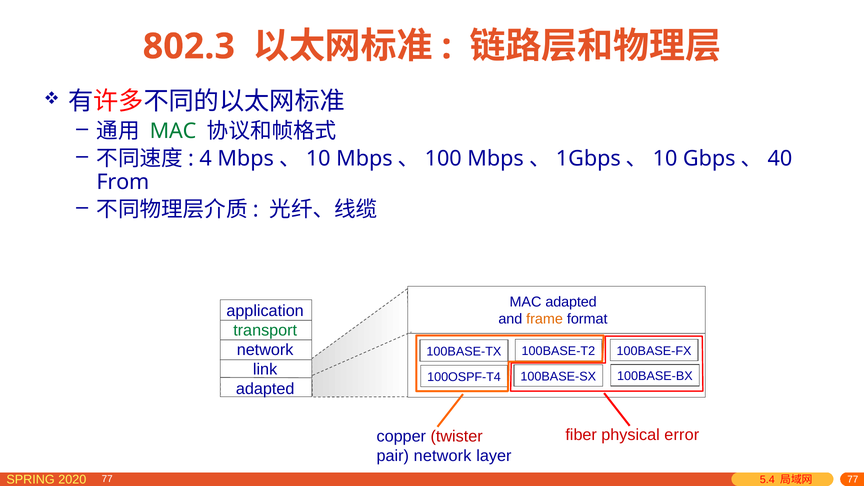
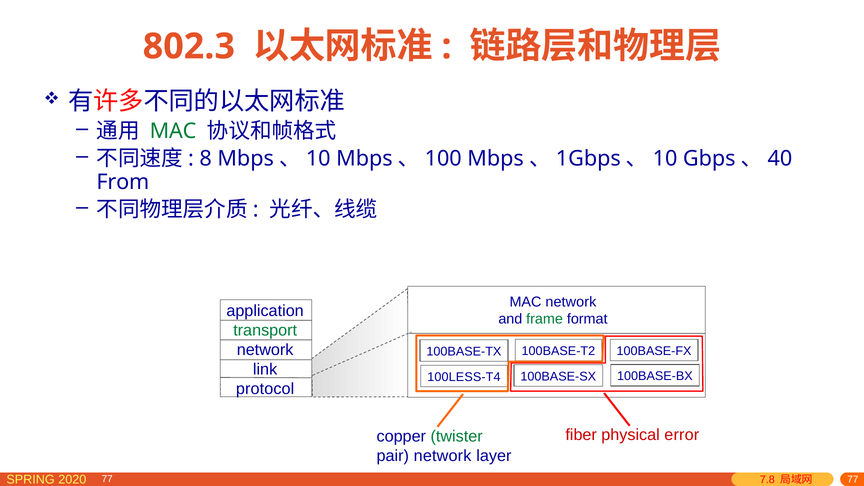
4: 4 -> 8
MAC adapted: adapted -> network
frame colour: orange -> green
100OSPF-T4: 100OSPF-T4 -> 100LESS-T4
adapted at (265, 389): adapted -> protocol
twister colour: red -> green
5.4: 5.4 -> 7.8
